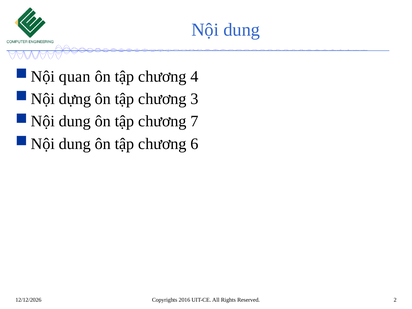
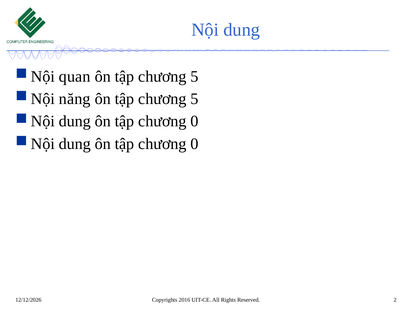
4 at (194, 76): 4 -> 5
dựng: dựng -> năng
3 at (194, 99): 3 -> 5
7 at (194, 121): 7 -> 0
6 at (194, 144): 6 -> 0
